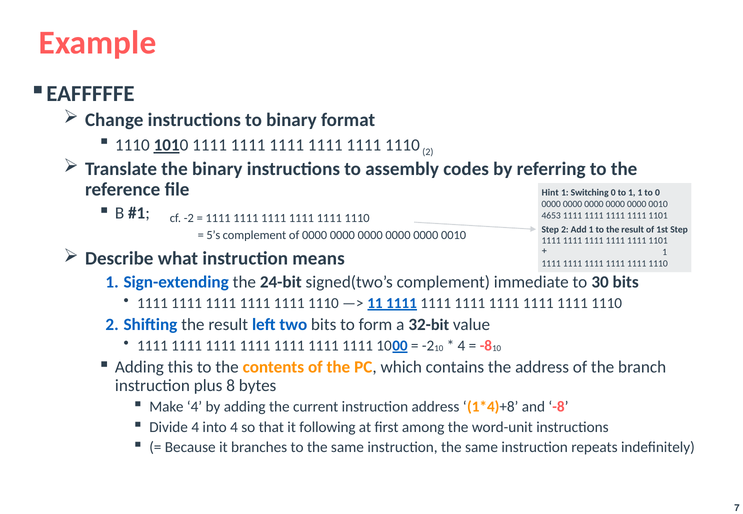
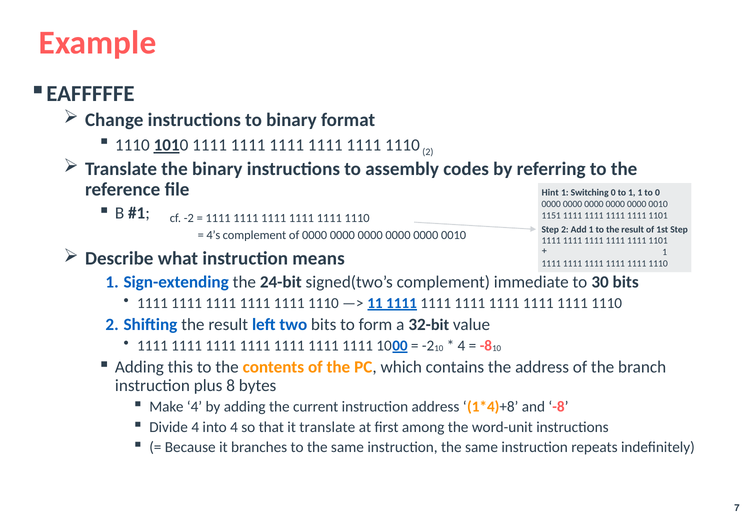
4653: 4653 -> 1151
5’s: 5’s -> 4’s
it following: following -> translate
